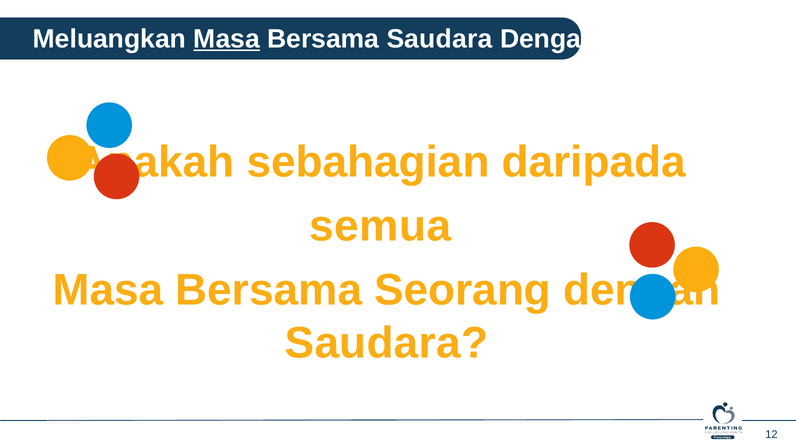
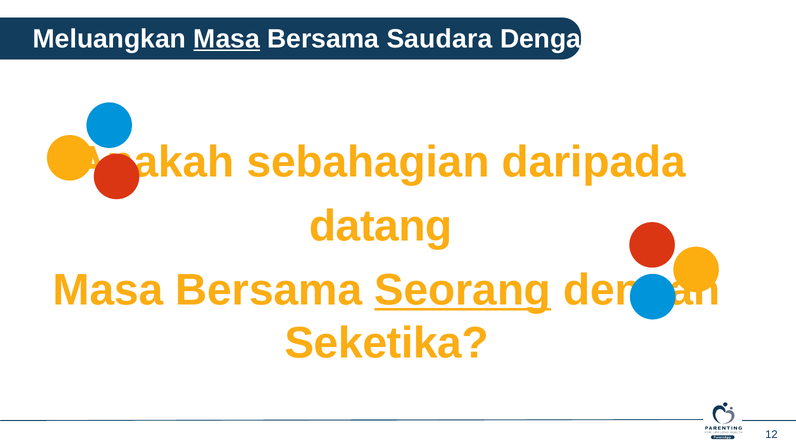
semua: semua -> datang
Seorang at (463, 290) underline: none -> present
Saudara at (386, 343): Saudara -> Seketika
